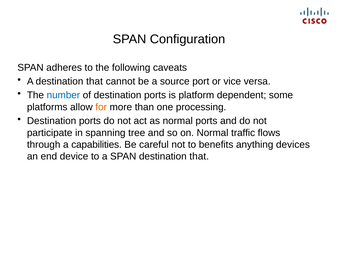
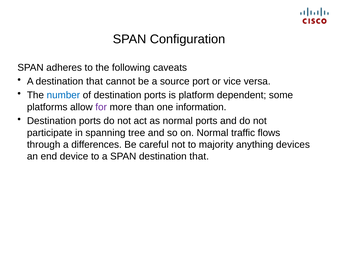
for colour: orange -> purple
processing: processing -> information
capabilities: capabilities -> differences
benefits: benefits -> majority
